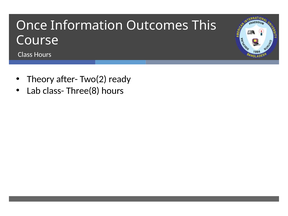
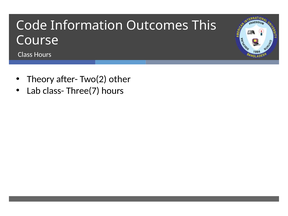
Once: Once -> Code
ready: ready -> other
Three(8: Three(8 -> Three(7
